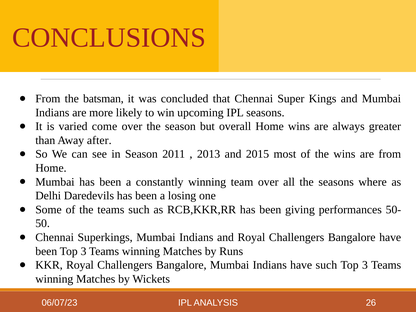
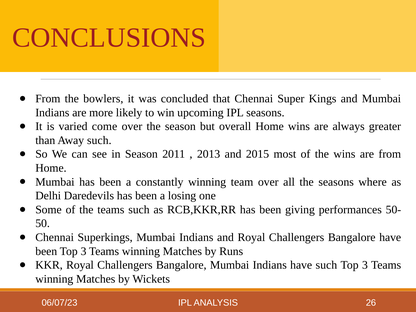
batsman: batsman -> bowlers
Away after: after -> such
